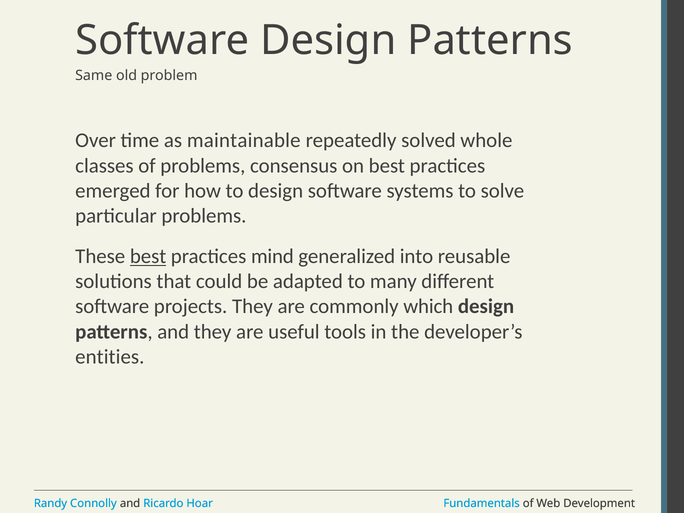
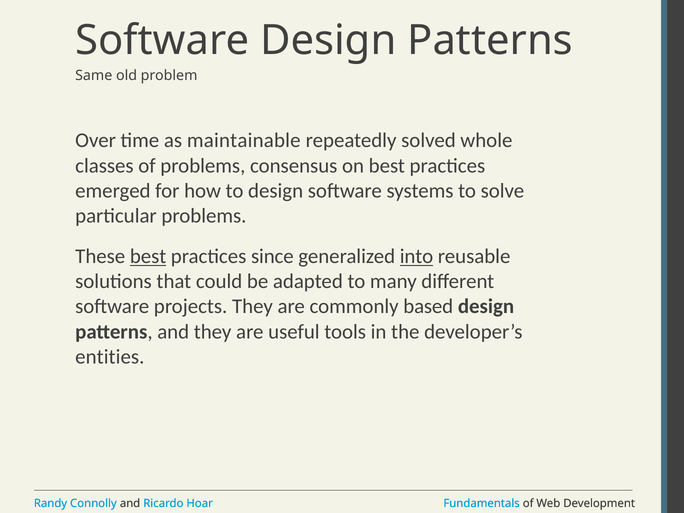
mind: mind -> since
into underline: none -> present
which: which -> based
